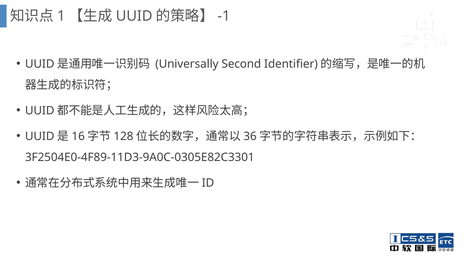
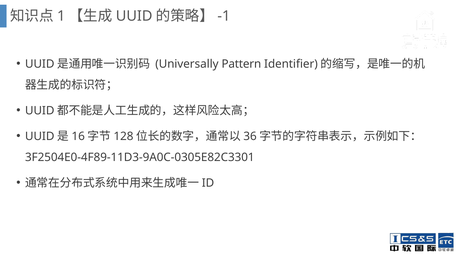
Second: Second -> Pattern
